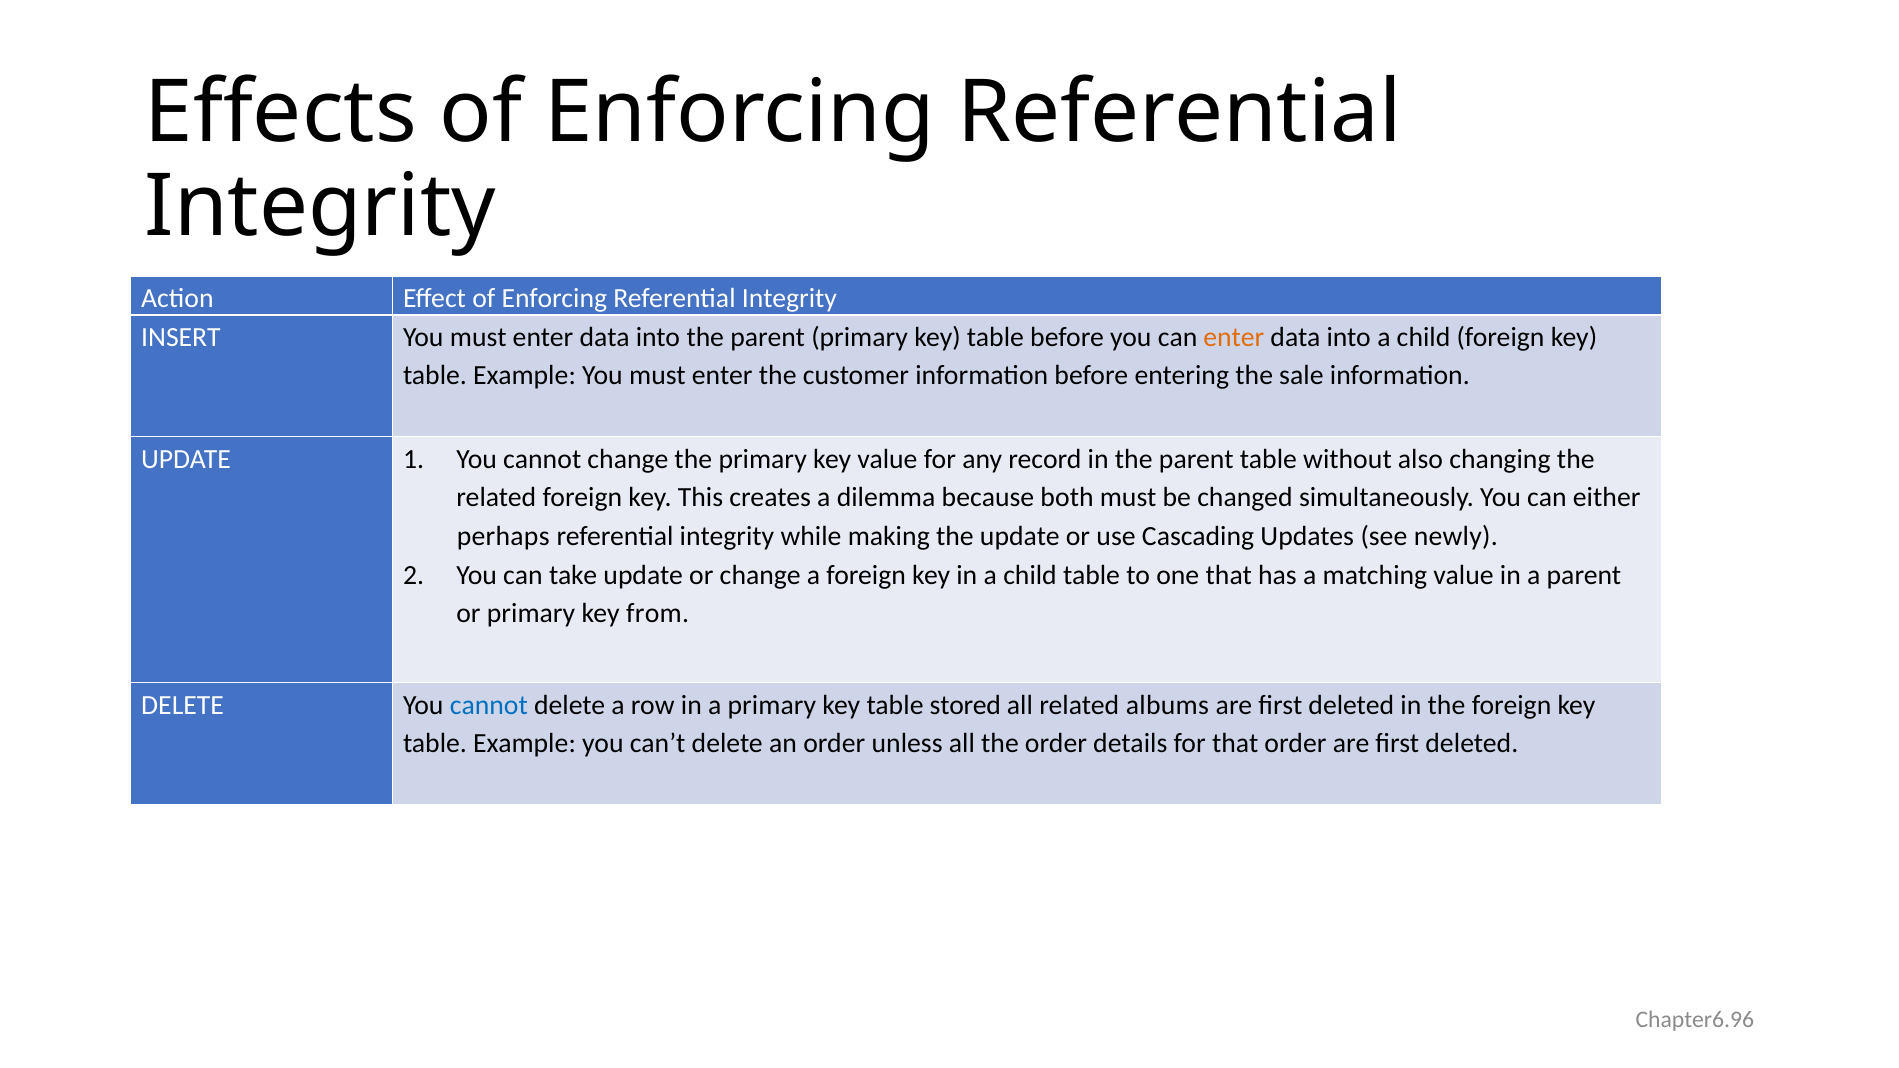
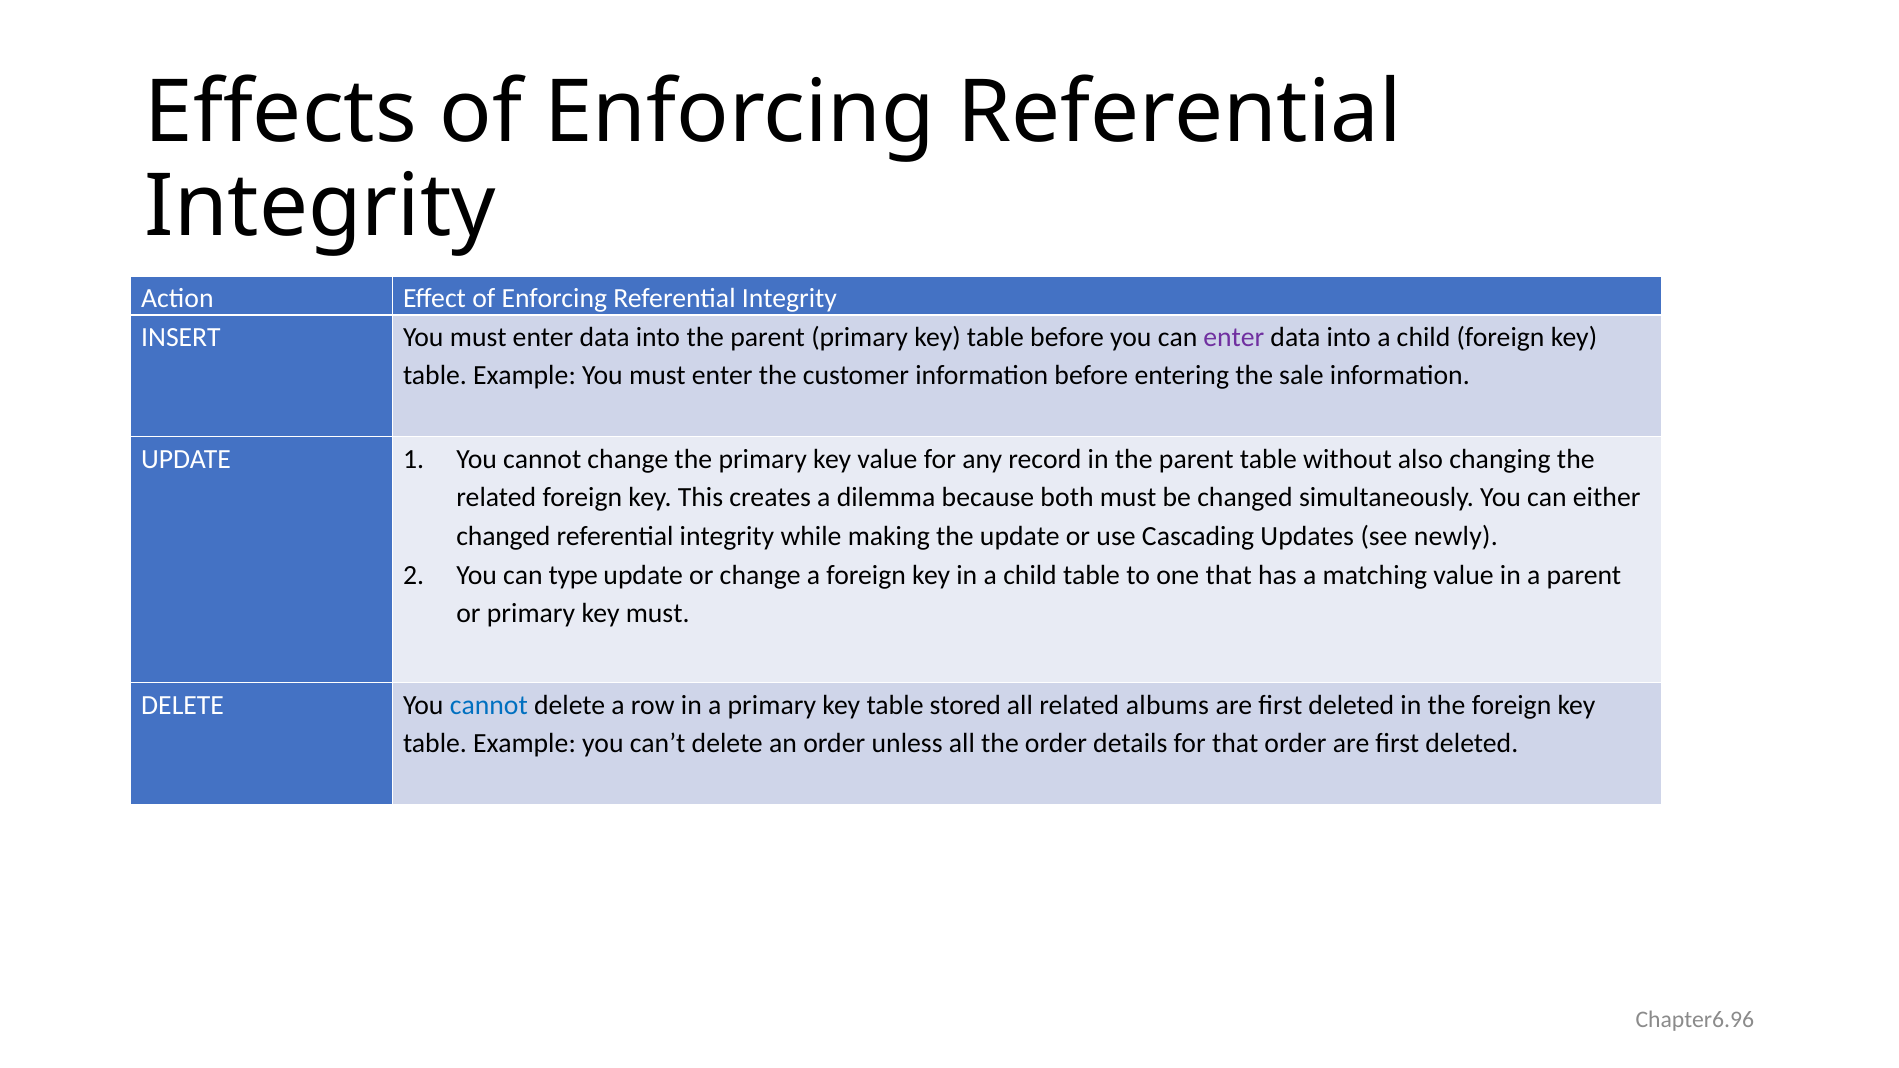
enter at (1234, 337) colour: orange -> purple
perhaps at (503, 536): perhaps -> changed
take: take -> type
key from: from -> must
